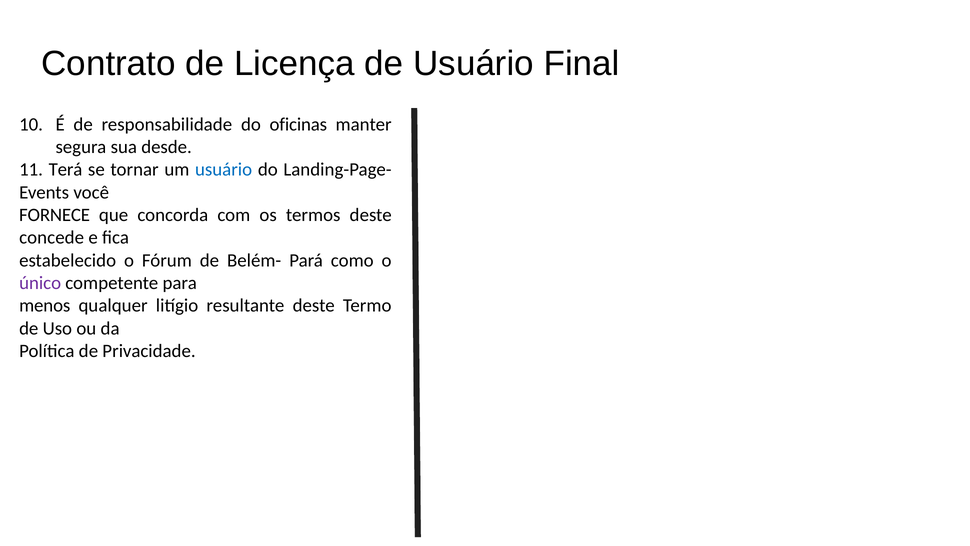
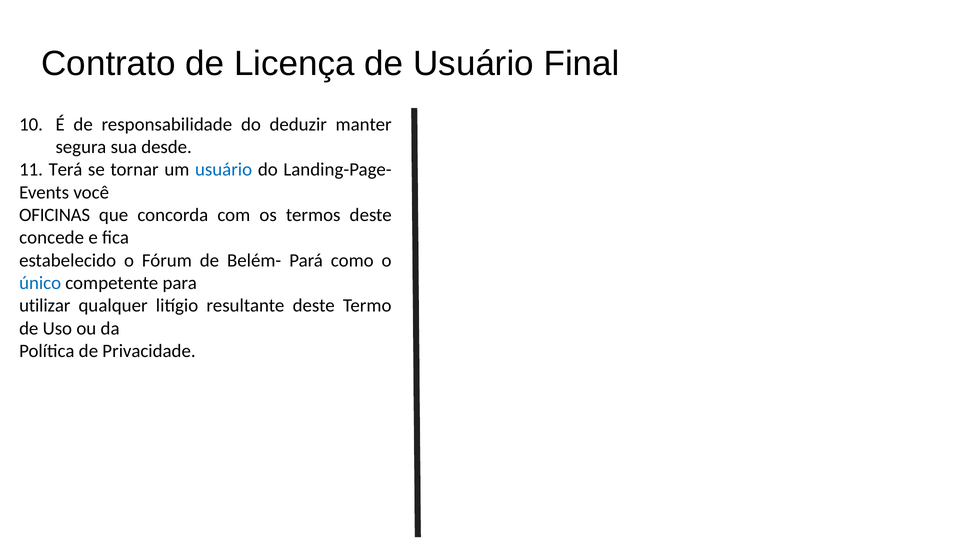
oficinas: oficinas -> deduzir
FORNECE: FORNECE -> OFICINAS
único colour: purple -> blue
menos: menos -> utilizar
